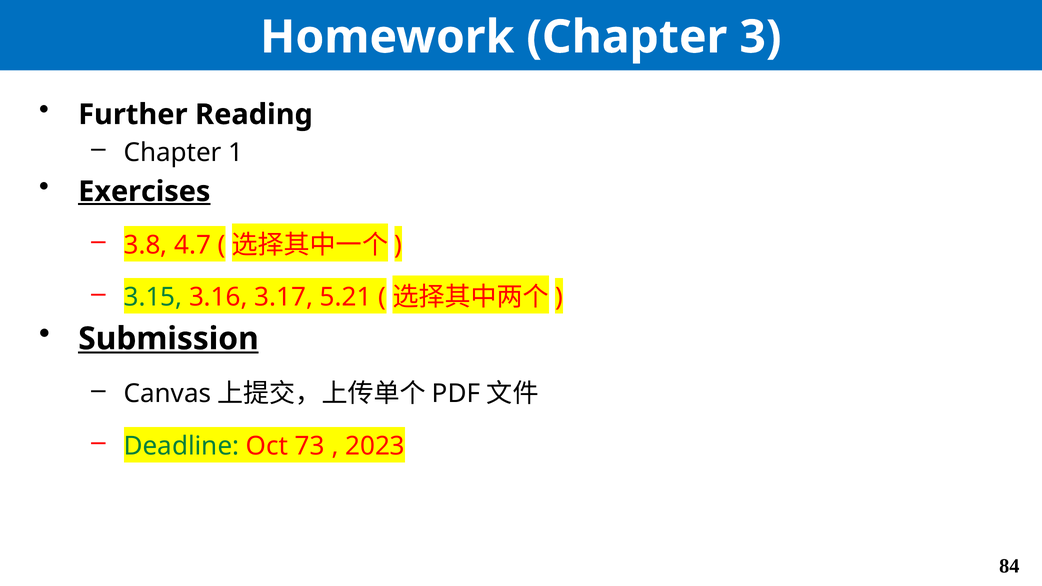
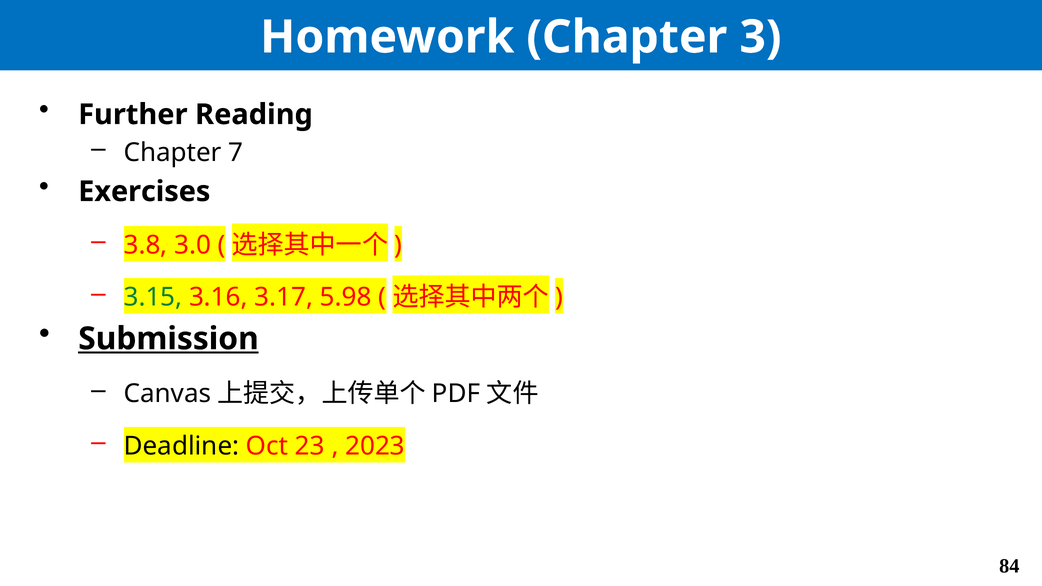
1: 1 -> 7
Exercises underline: present -> none
4.7: 4.7 -> 3.0
5.21: 5.21 -> 5.98
Deadline colour: green -> black
73: 73 -> 23
